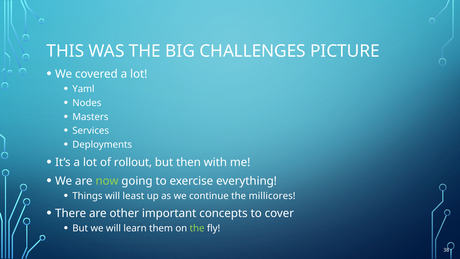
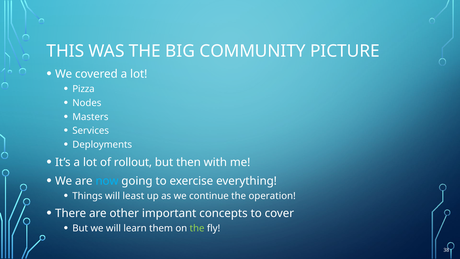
CHALLENGES: CHALLENGES -> COMMUNITY
Yaml: Yaml -> Pizza
now colour: light green -> light blue
millicores: millicores -> operation
